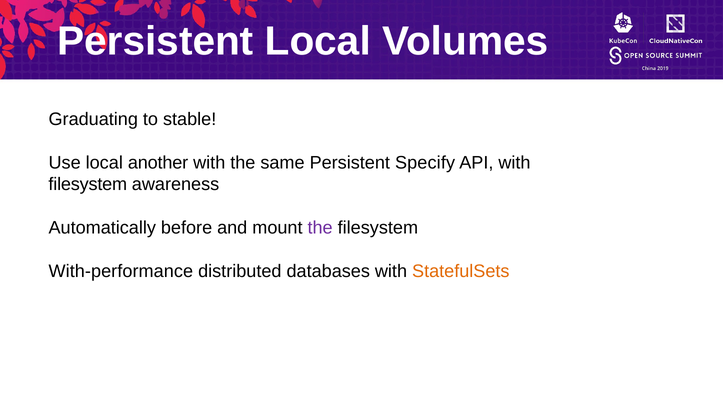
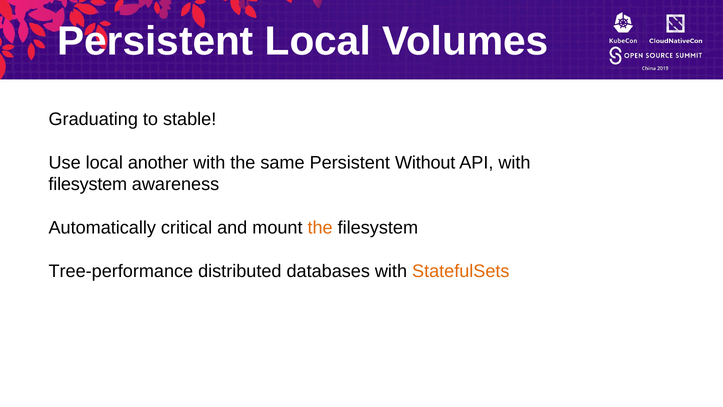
Specify: Specify -> Without
before: before -> critical
the at (320, 228) colour: purple -> orange
With-performance: With-performance -> Tree-performance
